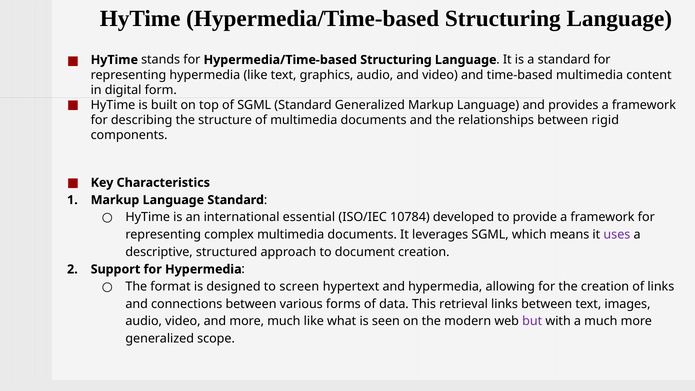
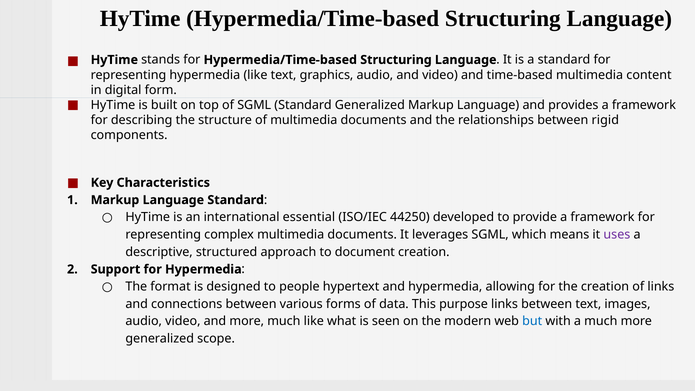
10784: 10784 -> 44250
screen: screen -> people
retrieval: retrieval -> purpose
but colour: purple -> blue
